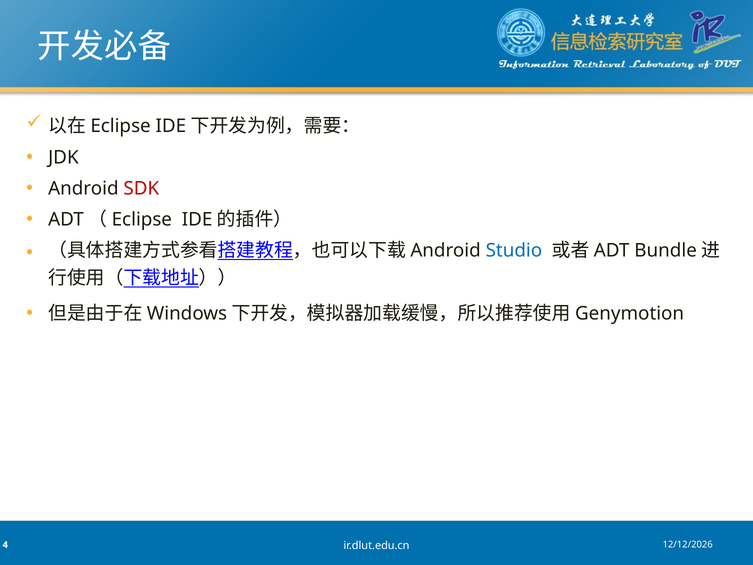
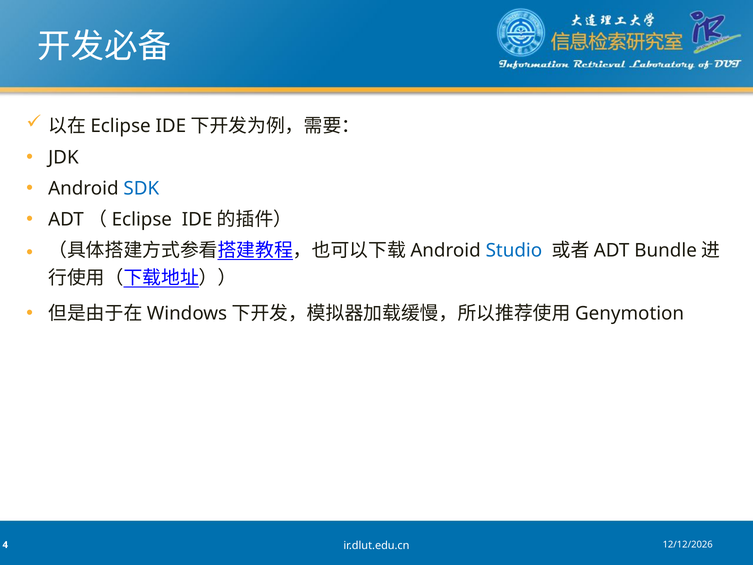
SDK colour: red -> blue
